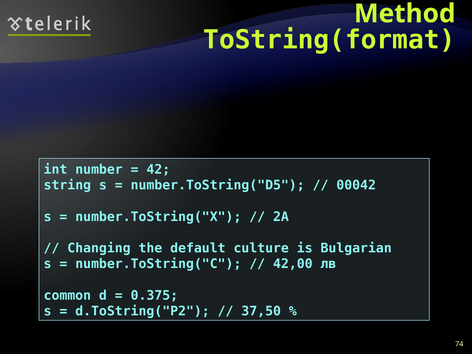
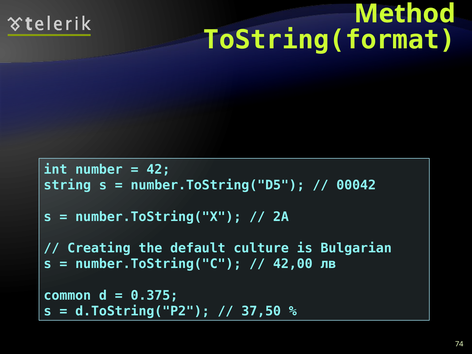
Changing: Changing -> Creating
